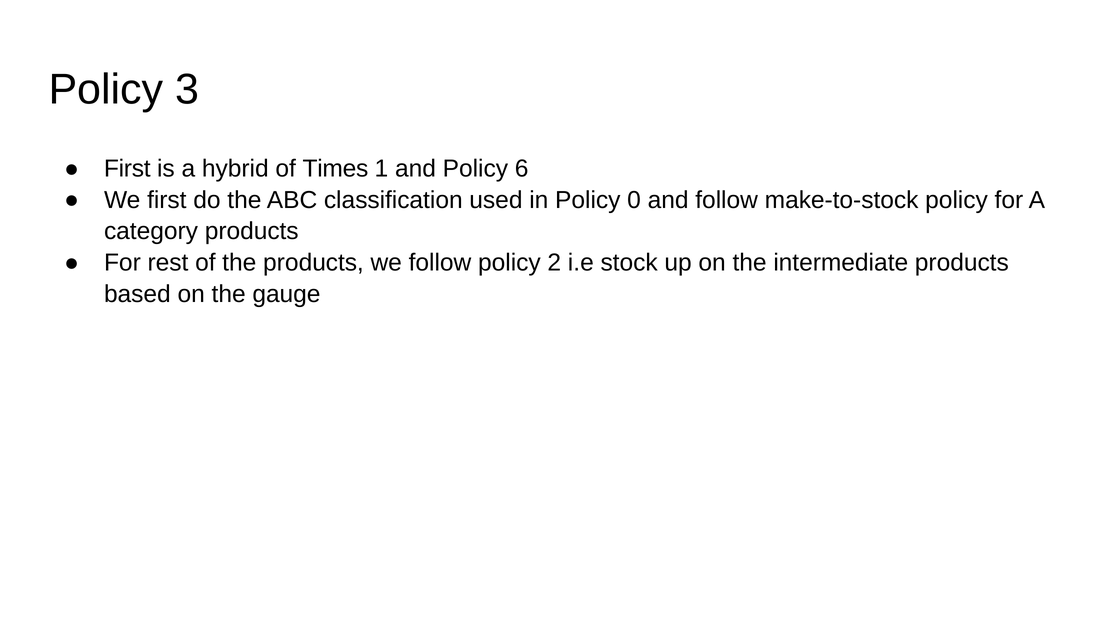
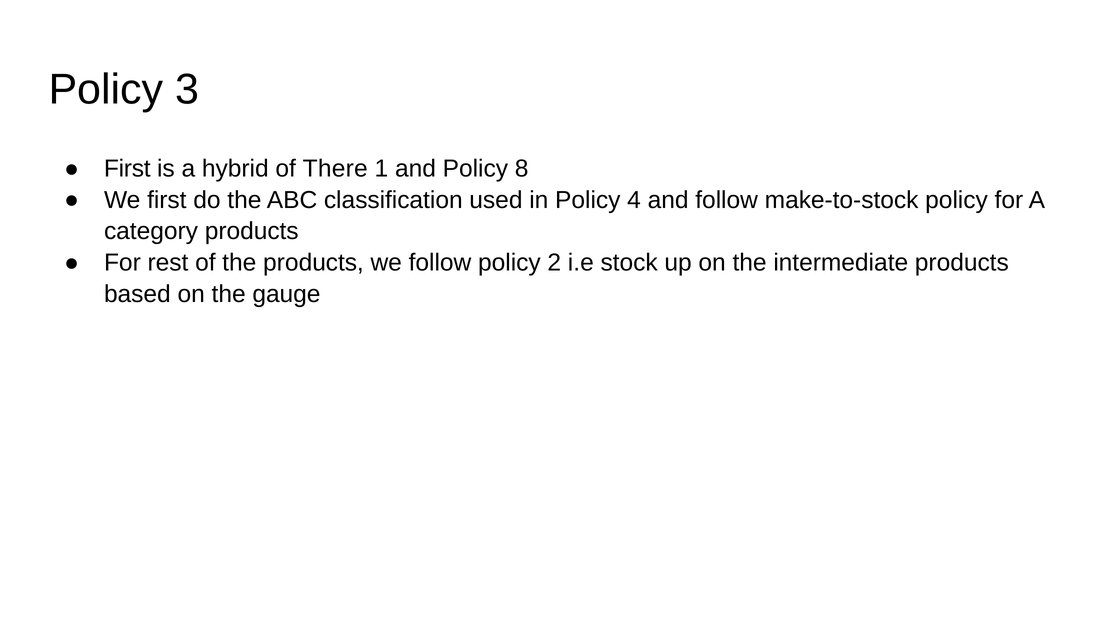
Times: Times -> There
6: 6 -> 8
0: 0 -> 4
